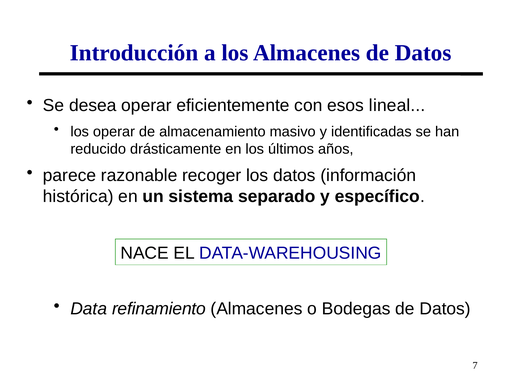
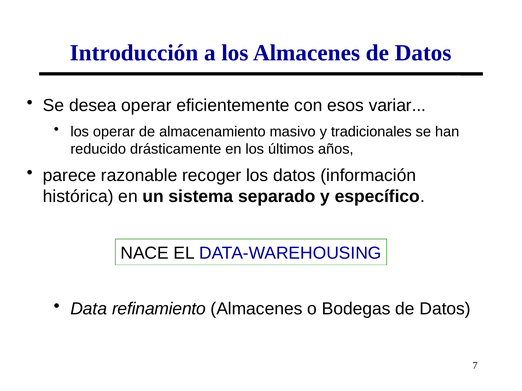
lineal: lineal -> variar
identificadas: identificadas -> tradicionales
